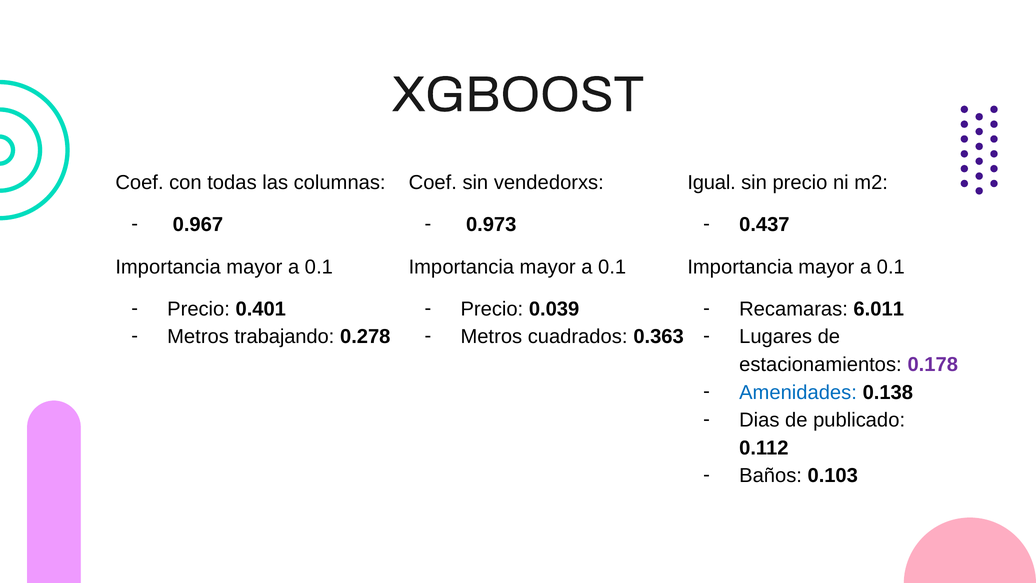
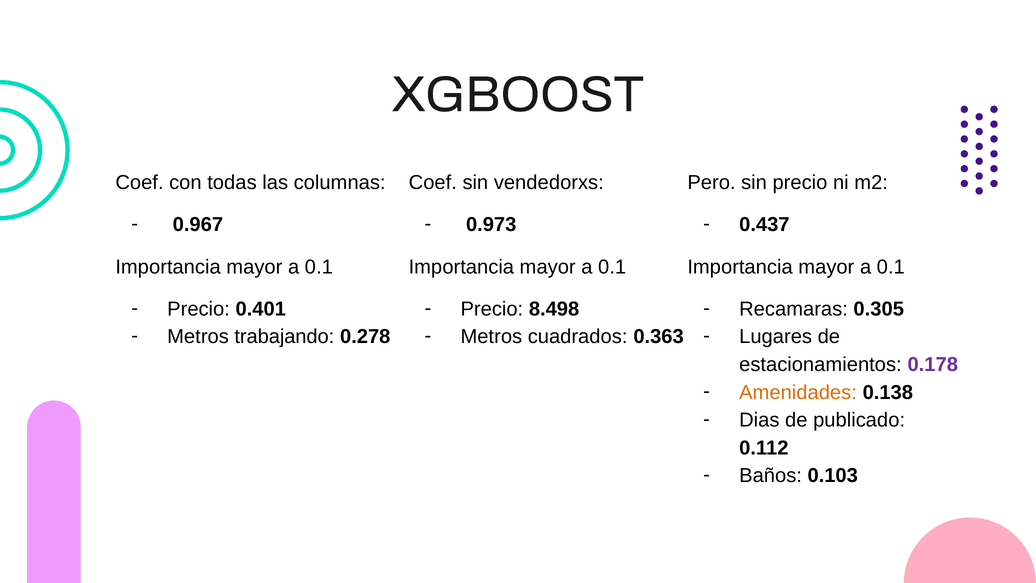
Igual: Igual -> Pero
0.039: 0.039 -> 8.498
6.011: 6.011 -> 0.305
Amenidades colour: blue -> orange
